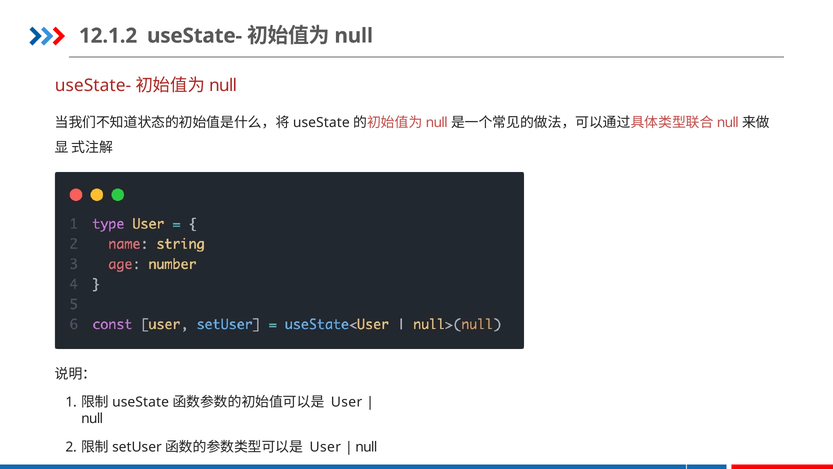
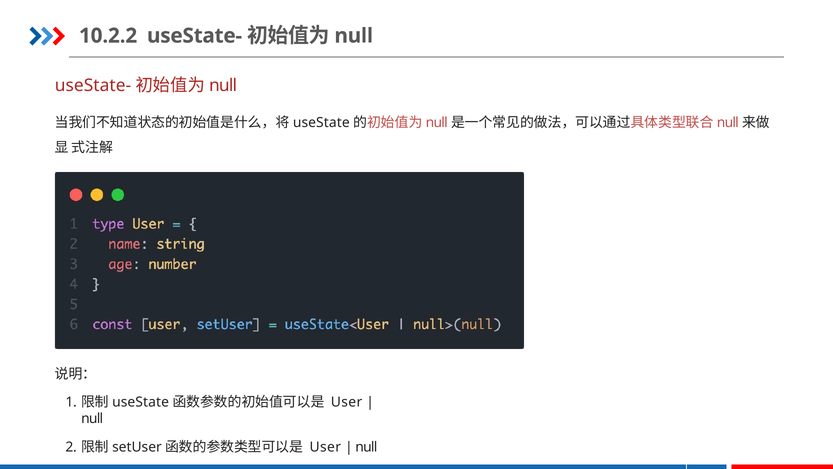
12.1.2: 12.1.2 -> 10.2.2
